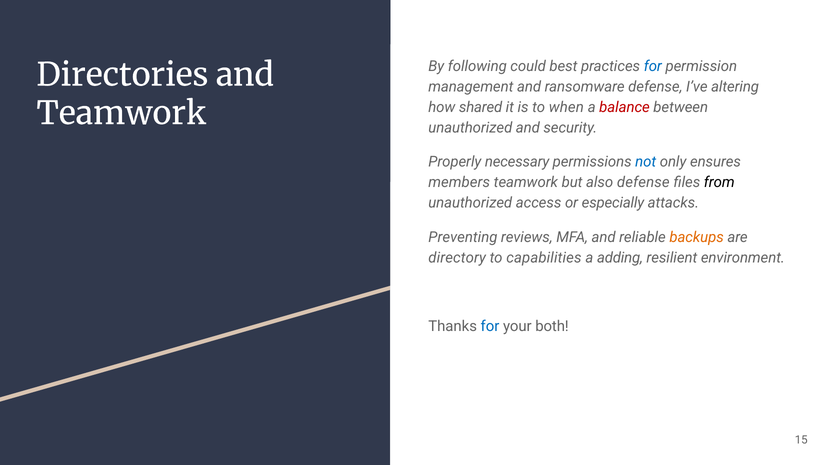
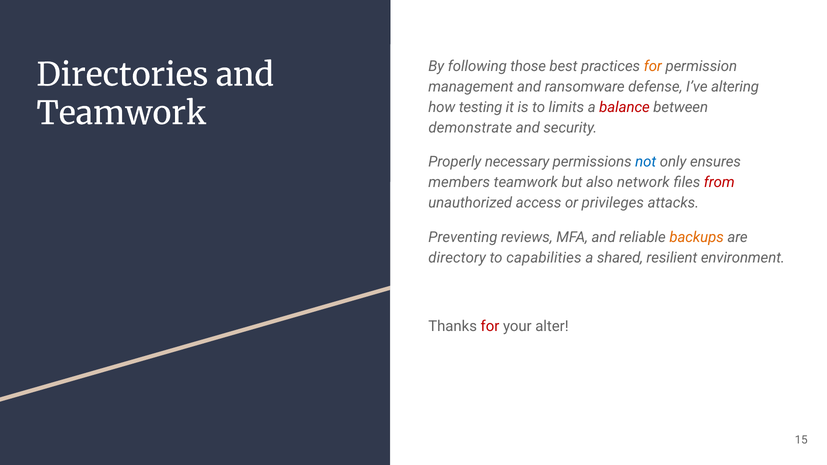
could: could -> those
for at (653, 66) colour: blue -> orange
shared: shared -> testing
when: when -> limits
unauthorized at (470, 128): unauthorized -> demonstrate
also defense: defense -> network
from colour: black -> red
especially: especially -> privileges
adding: adding -> shared
for at (490, 326) colour: blue -> red
both: both -> alter
